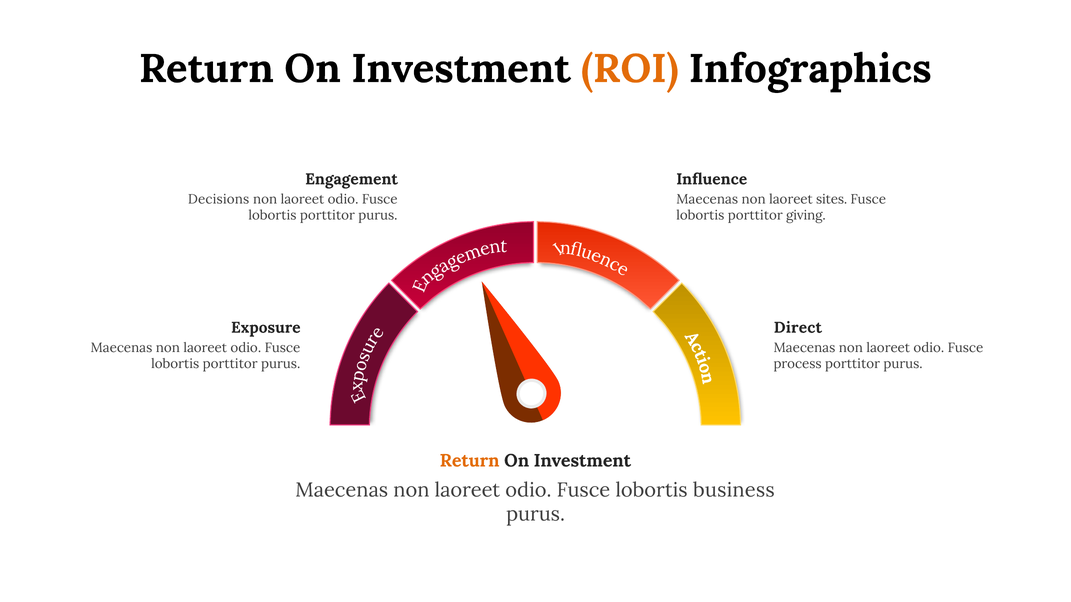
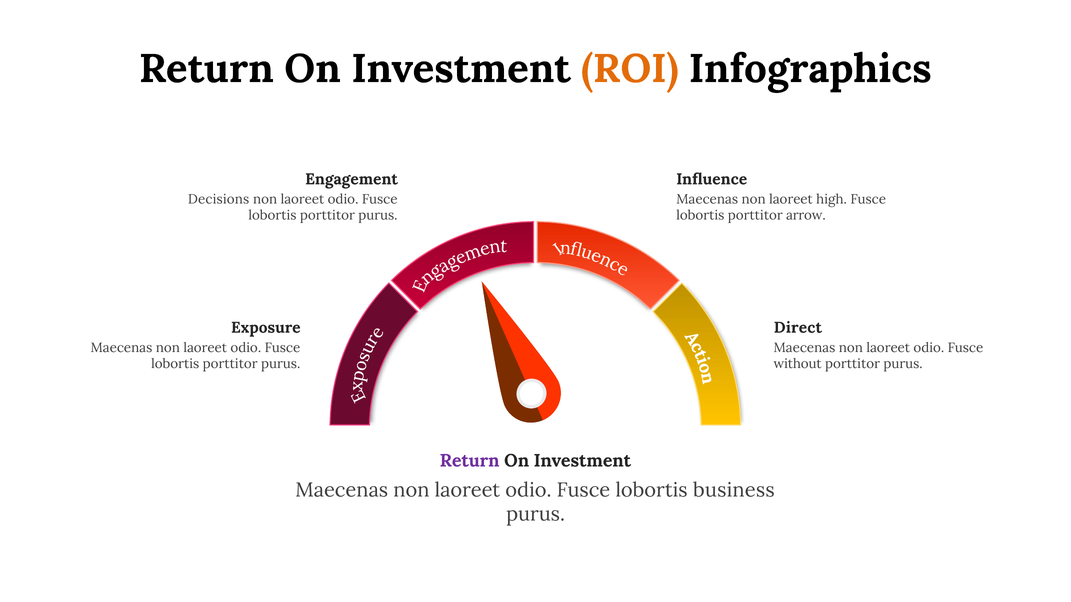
sites: sites -> high
giving: giving -> arrow
process: process -> without
Return at (470, 461) colour: orange -> purple
